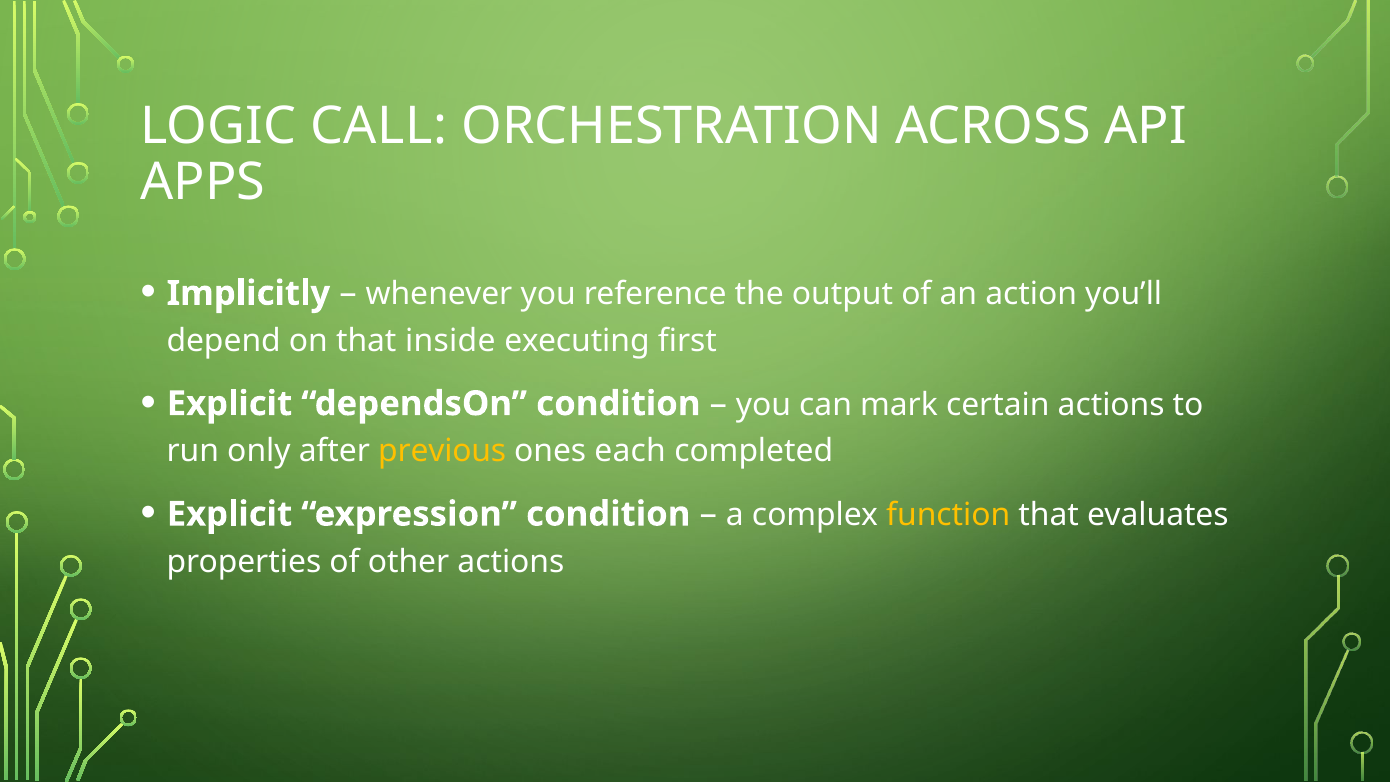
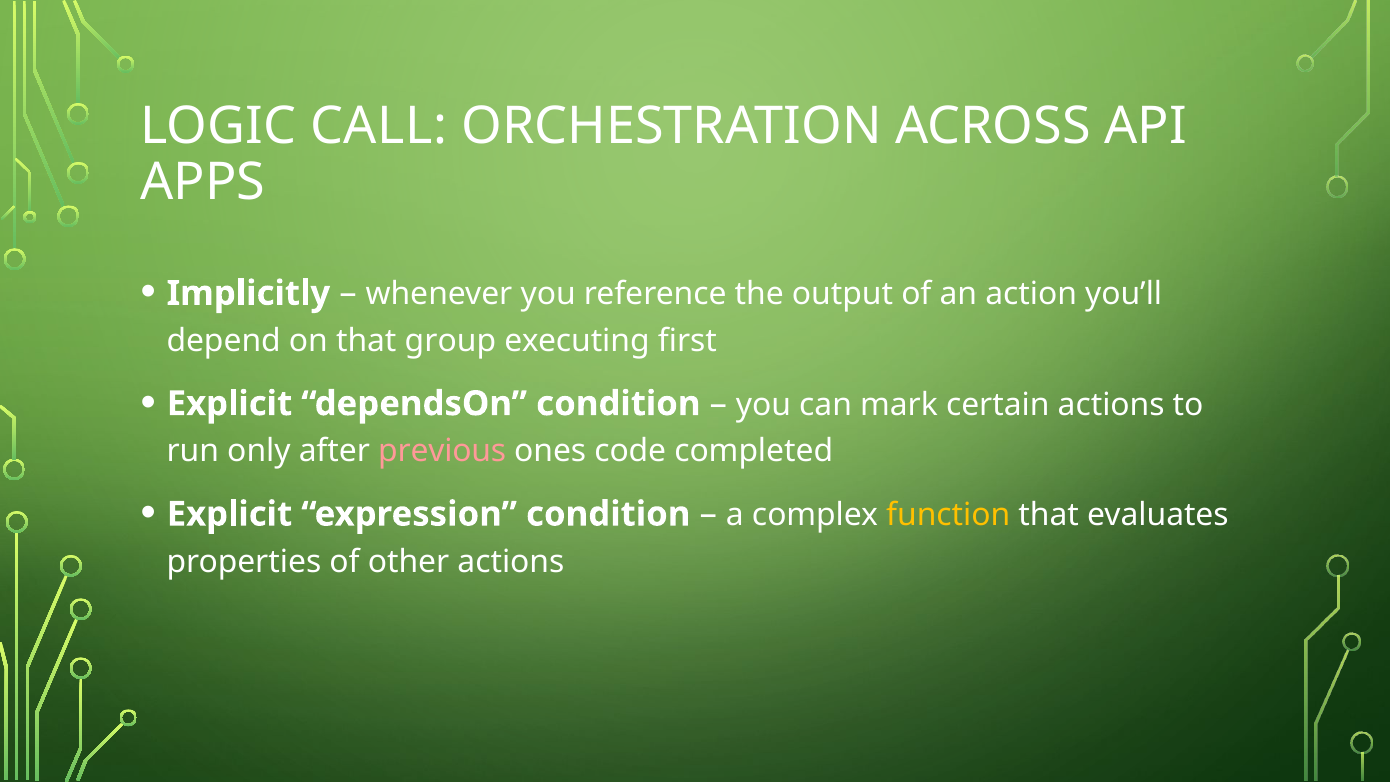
inside: inside -> group
previous colour: yellow -> pink
each: each -> code
